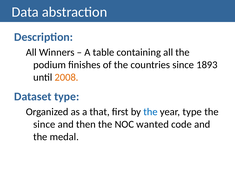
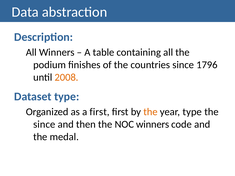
1893: 1893 -> 1796
a that: that -> first
the at (150, 112) colour: blue -> orange
NOC wanted: wanted -> winners
